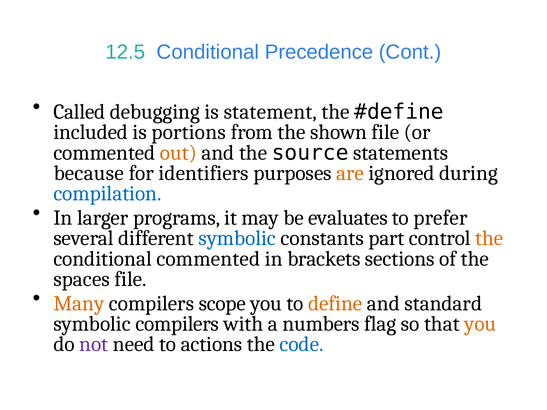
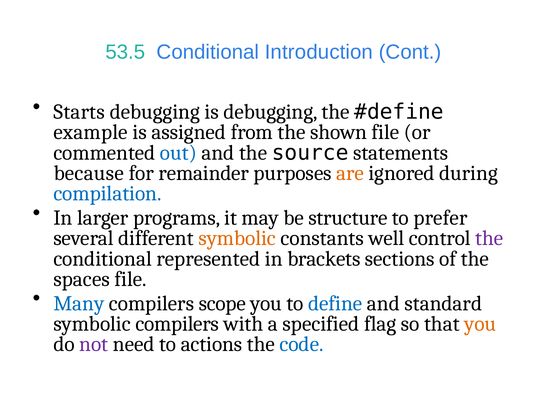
12.5: 12.5 -> 53.5
Precedence: Precedence -> Introduction
Called: Called -> Starts
is statement: statement -> debugging
included: included -> example
portions: portions -> assigned
out colour: orange -> blue
identifiers: identifiers -> remainder
evaluates: evaluates -> structure
symbolic at (237, 238) colour: blue -> orange
part: part -> well
the at (489, 238) colour: orange -> purple
conditional commented: commented -> represented
Many colour: orange -> blue
define colour: orange -> blue
numbers: numbers -> specified
